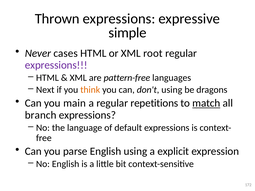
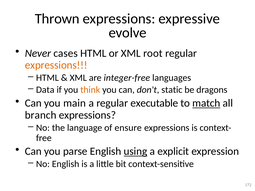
simple: simple -> evolve
expressions at (56, 65) colour: purple -> orange
pattern-free: pattern-free -> integer-free
Next: Next -> Data
don't using: using -> static
repetitions: repetitions -> executable
default: default -> ensure
using at (135, 152) underline: none -> present
